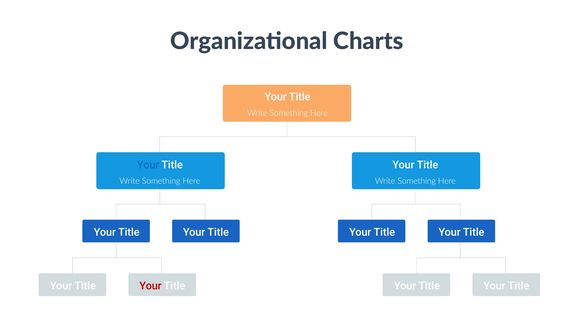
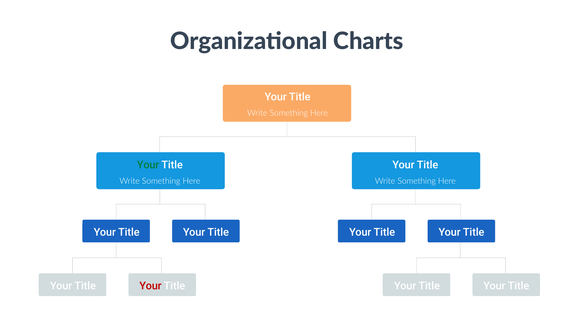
Your at (148, 165) colour: blue -> green
